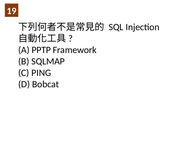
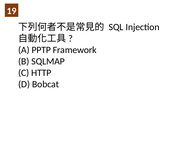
PING: PING -> HTTP
